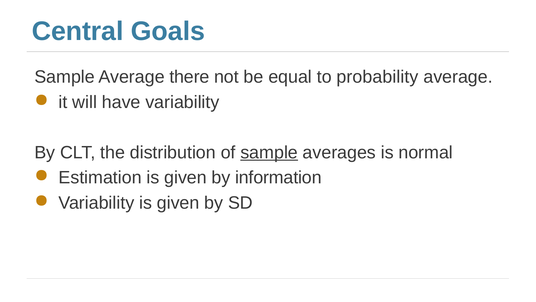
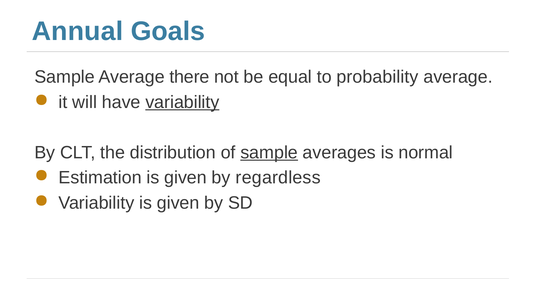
Central: Central -> Annual
variability at (182, 102) underline: none -> present
information: information -> regardless
